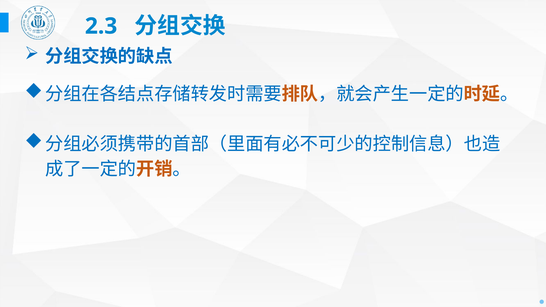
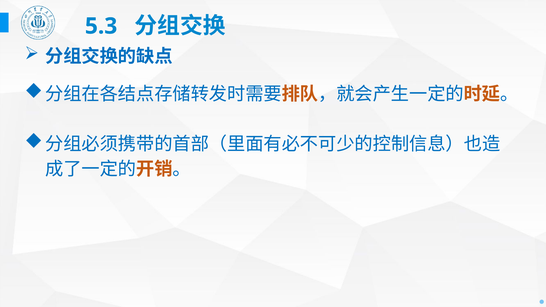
2.3: 2.3 -> 5.3
